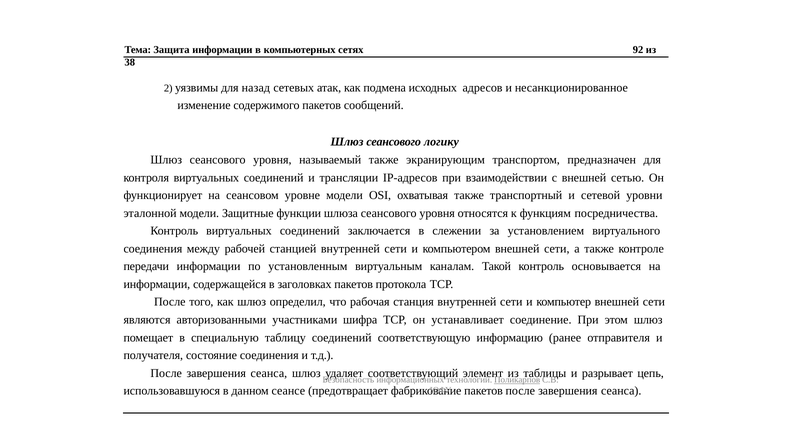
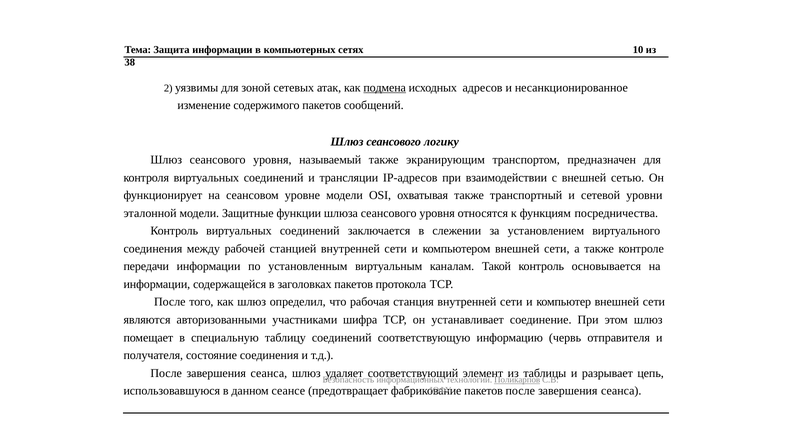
92: 92 -> 10
назад: назад -> зоной
подмена underline: none -> present
ранее: ранее -> червь
